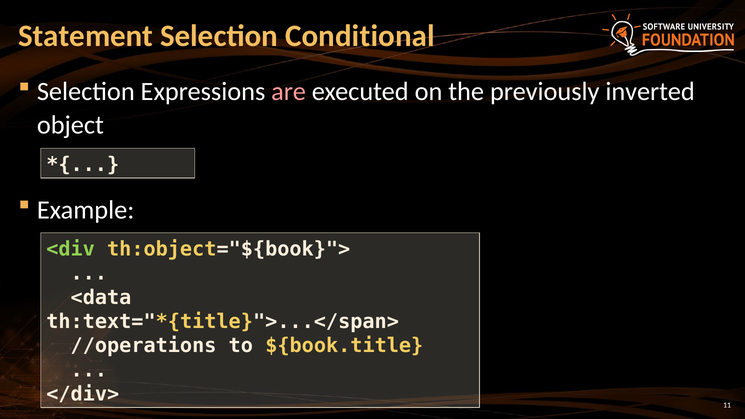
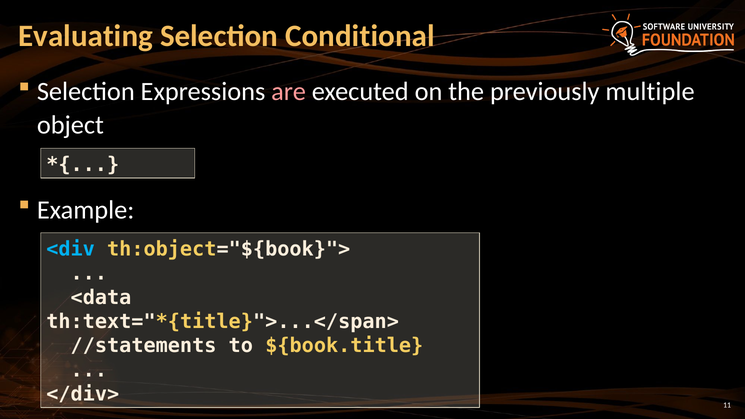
Statement: Statement -> Evaluating
inverted: inverted -> multiple
<div colour: light green -> light blue
//operations: //operations -> //statements
